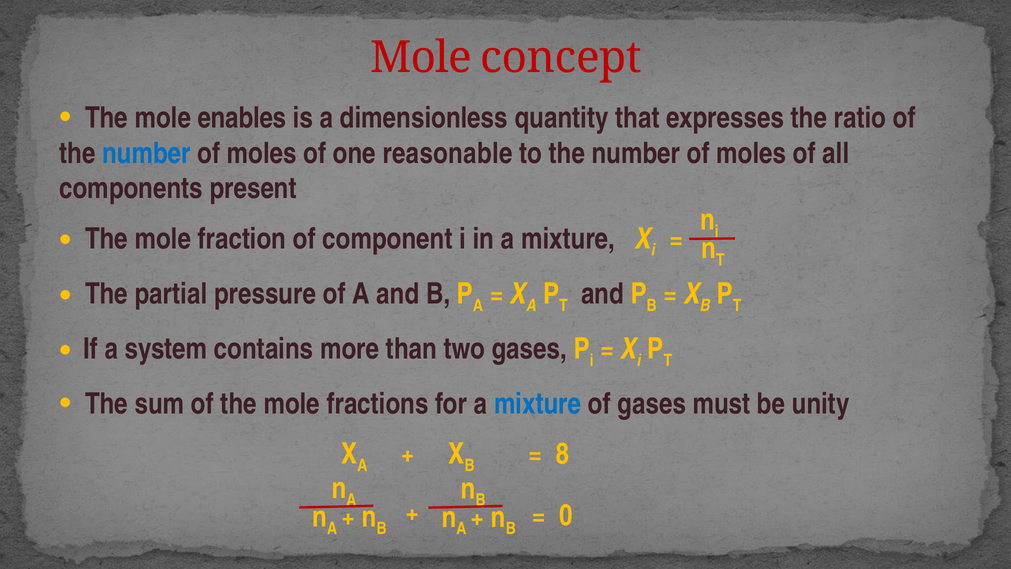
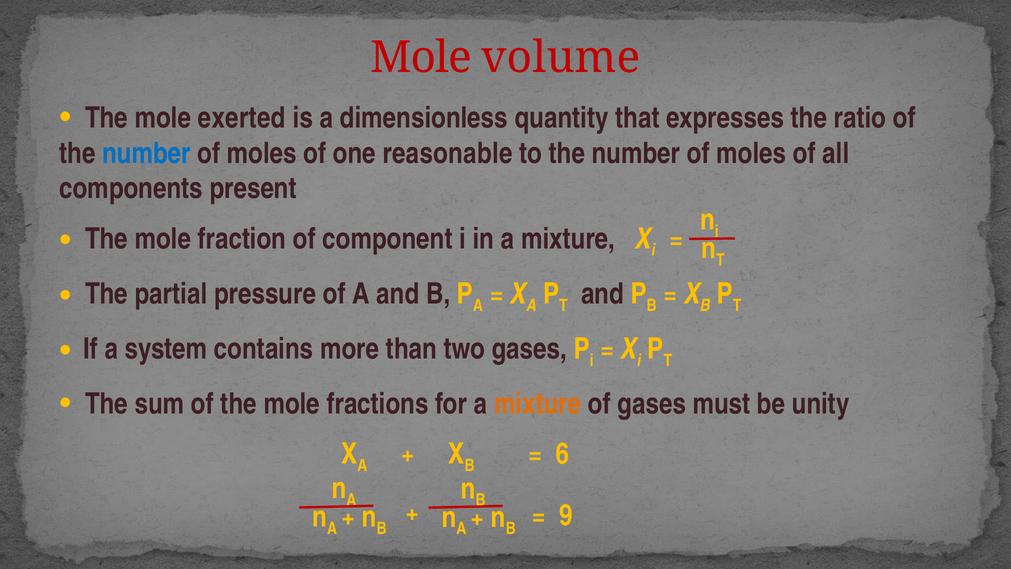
concept: concept -> volume
enables: enables -> exerted
mixture at (538, 404) colour: blue -> orange
8: 8 -> 6
0: 0 -> 9
